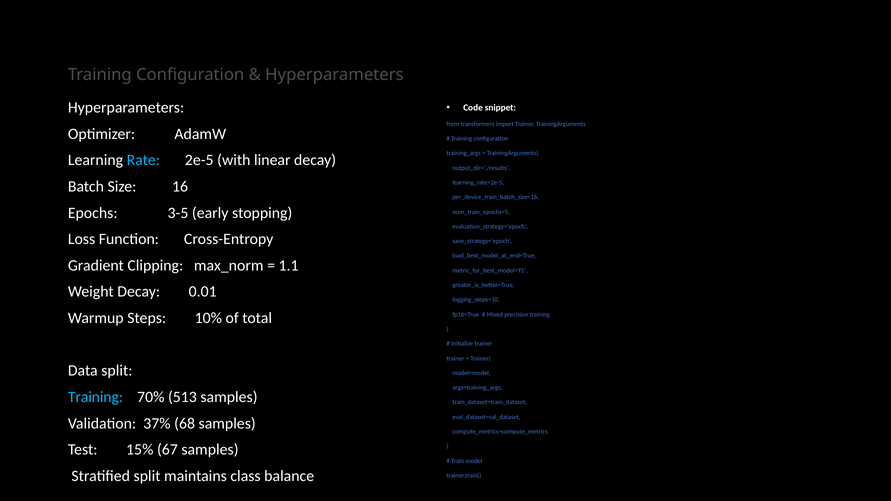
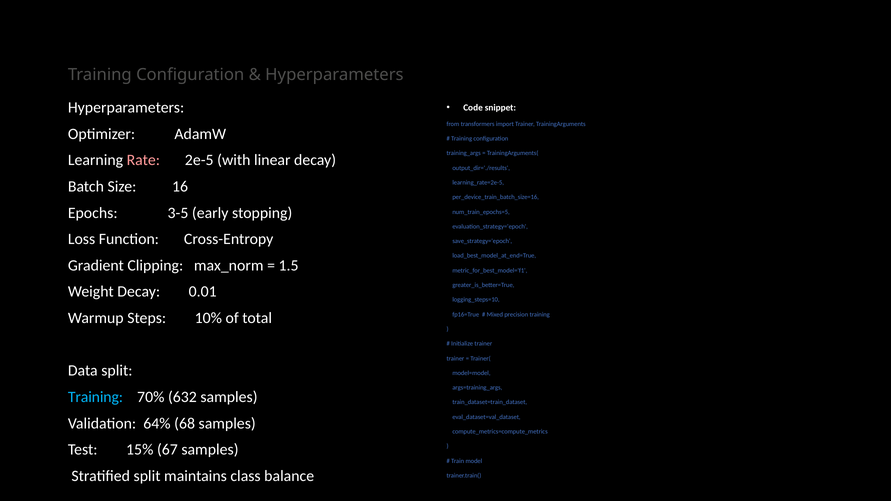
Rate colour: light blue -> pink
1.1: 1.1 -> 1.5
513: 513 -> 632
37%: 37% -> 64%
